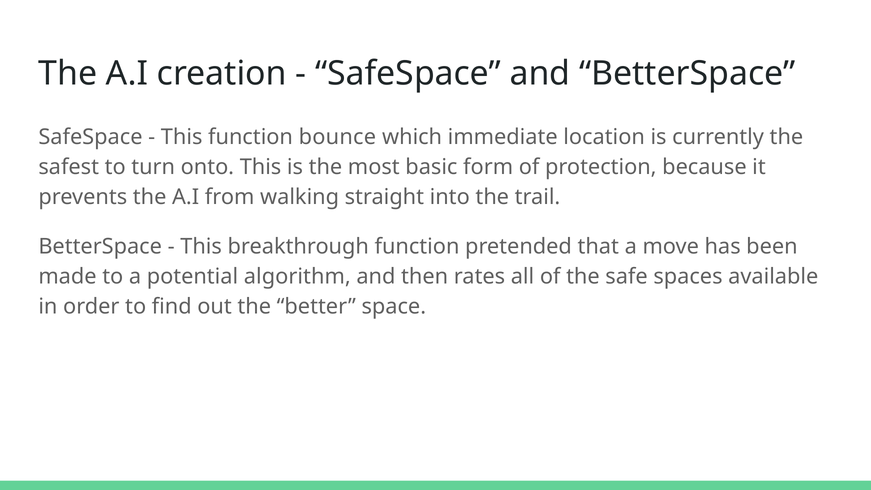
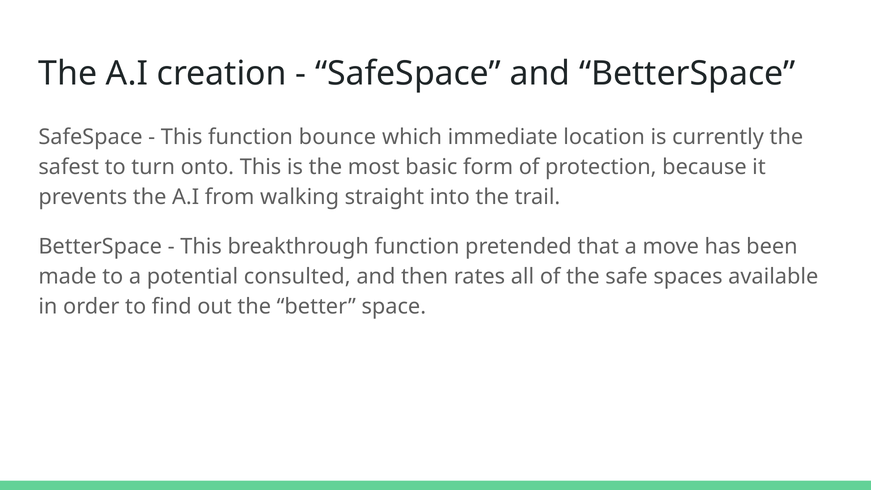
algorithm: algorithm -> consulted
